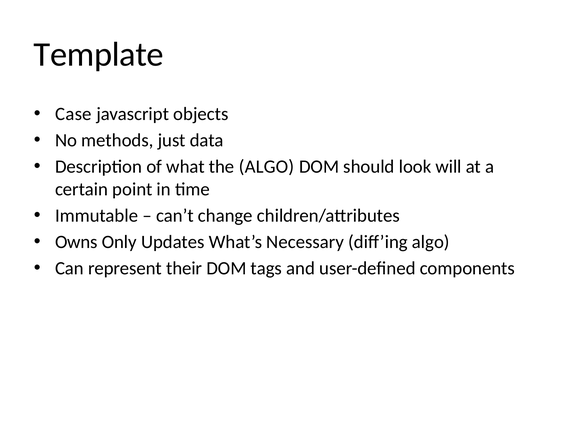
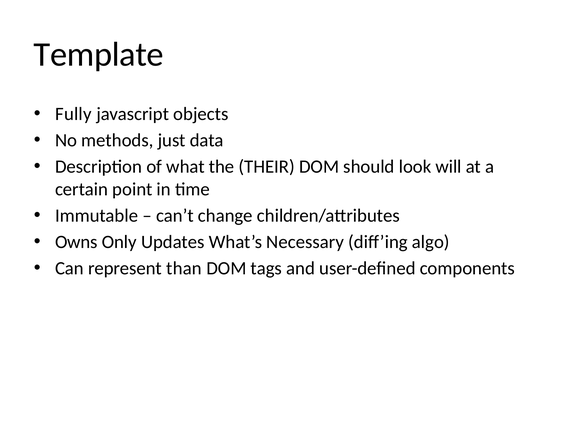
Case: Case -> Fully
the ALGO: ALGO -> THEIR
their: their -> than
